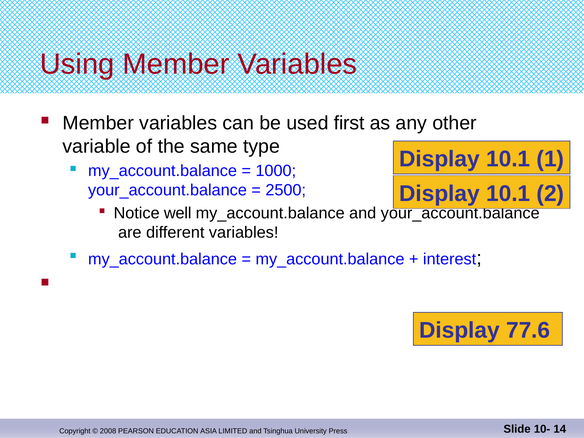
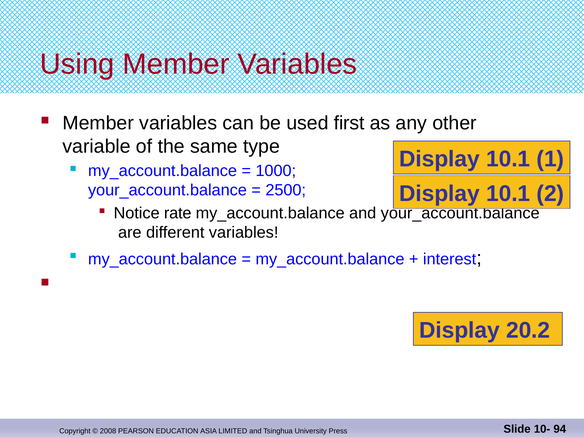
well: well -> rate
77.6: 77.6 -> 20.2
14: 14 -> 94
